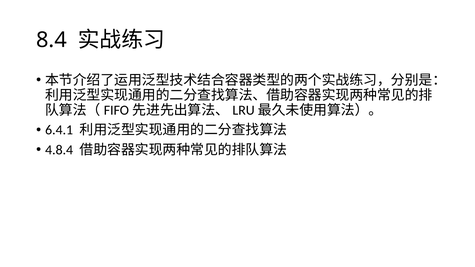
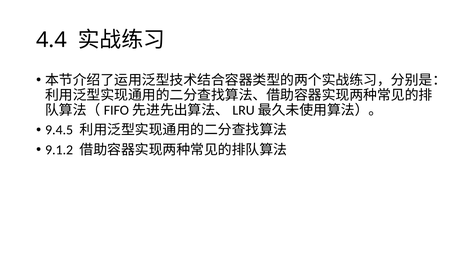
8.4: 8.4 -> 4.4
6.4.1: 6.4.1 -> 9.4.5
4.8.4: 4.8.4 -> 9.1.2
